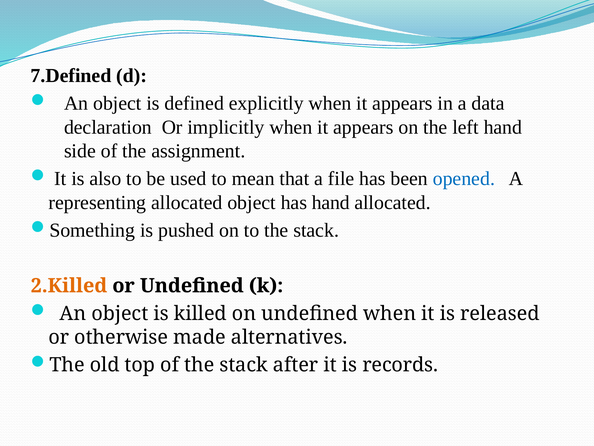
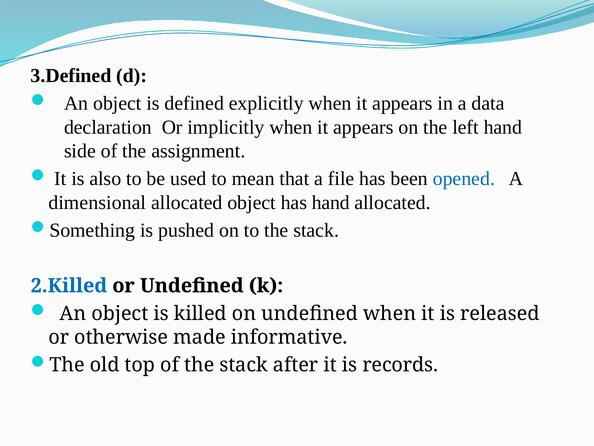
7.Defined: 7.Defined -> 3.Defined
representing: representing -> dimensional
2.Killed colour: orange -> blue
alternatives: alternatives -> informative
